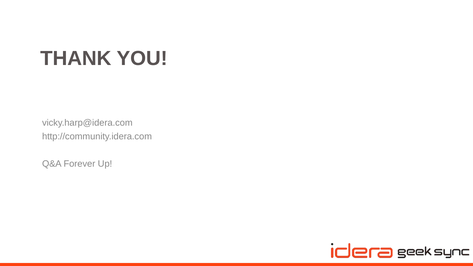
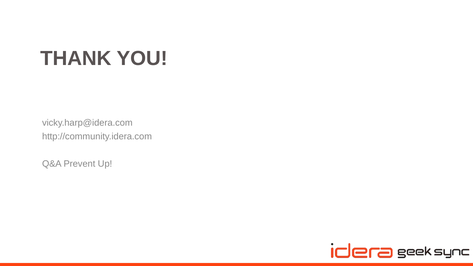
Forever: Forever -> Prevent
